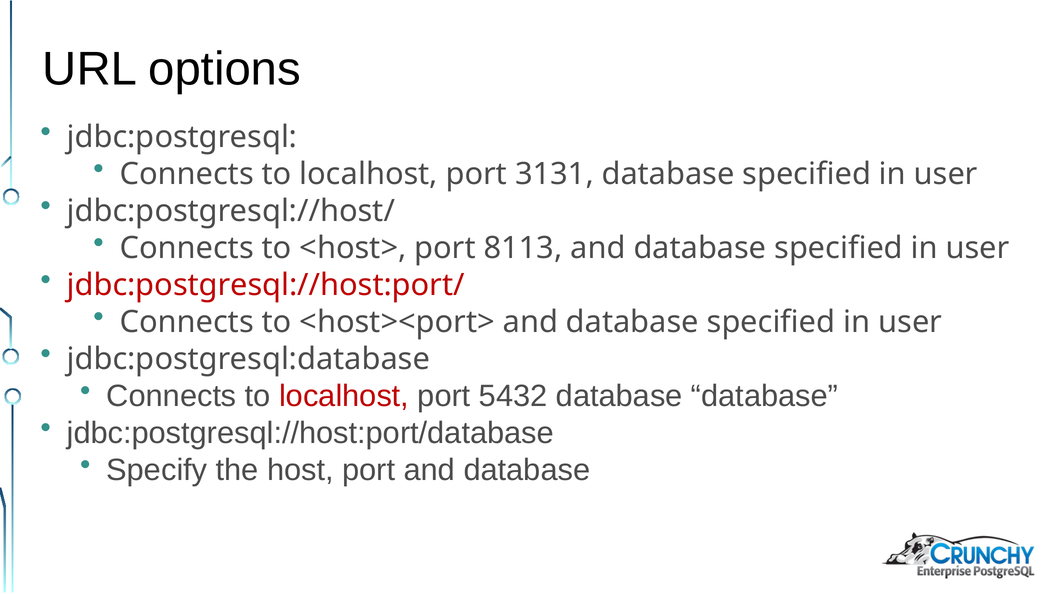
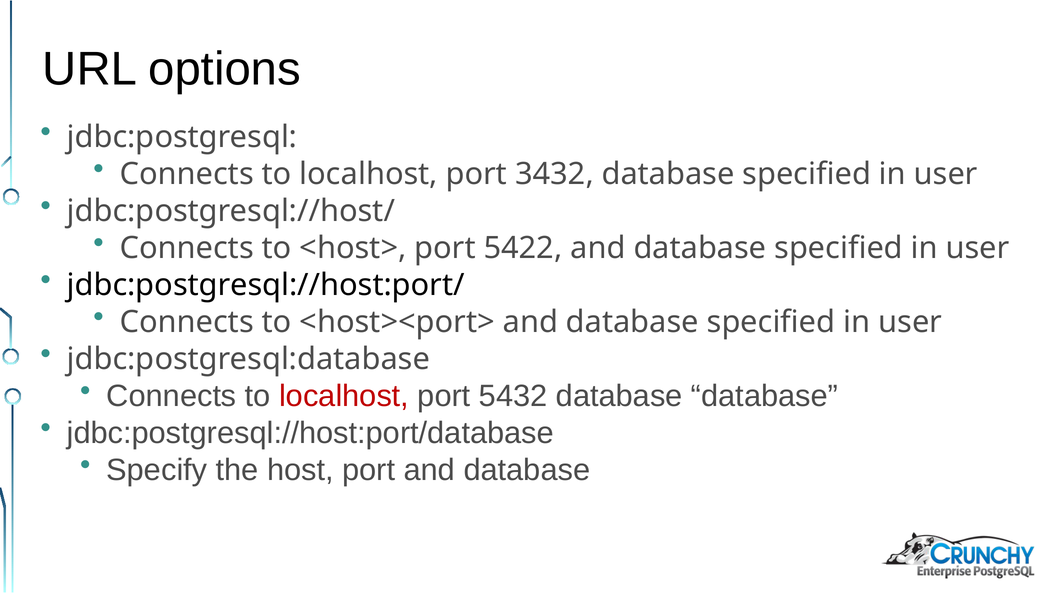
3131: 3131 -> 3432
8113: 8113 -> 5422
jdbc:postgresql://host:port/ colour: red -> black
